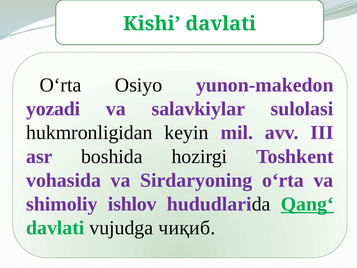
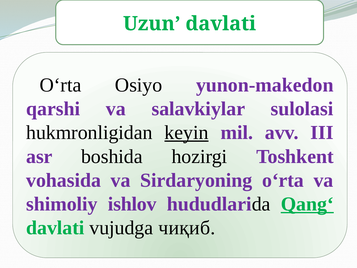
Kishi: Kishi -> Uzun
yozadi: yozadi -> qarshi
keyin underline: none -> present
